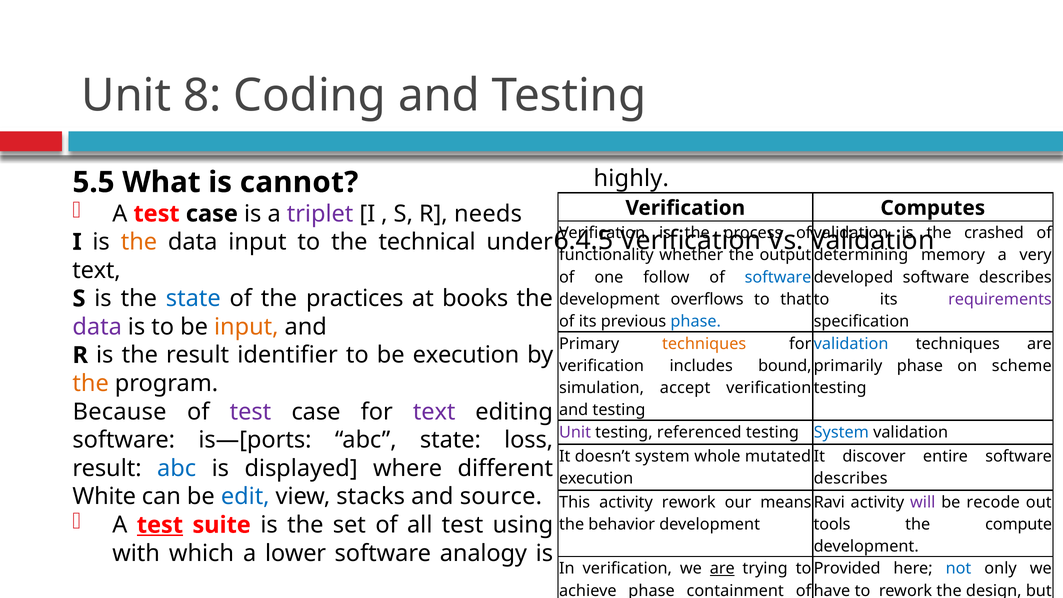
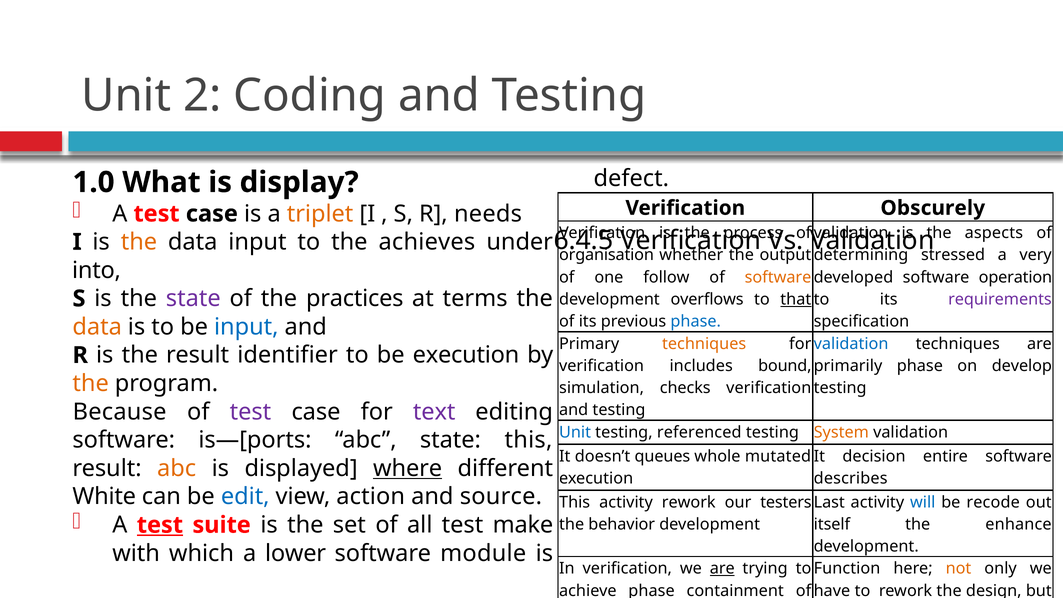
8: 8 -> 2
highly: highly -> defect
5.5: 5.5 -> 1.0
cannot: cannot -> display
triplet colour: purple -> orange
Computes: Computes -> Obscurely
crashed: crashed -> aspects
technical: technical -> achieves
functionality: functionality -> organisation
memory: memory -> stressed
text at (96, 270): text -> into
software at (778, 277) colour: blue -> orange
developed software describes: describes -> operation
state at (193, 299) colour: blue -> purple
books: books -> terms
that at (796, 299) underline: none -> present
data at (97, 327) colour: purple -> orange
input at (246, 327) colour: orange -> blue
scheme: scheme -> develop
accept: accept -> checks
Unit at (575, 432) colour: purple -> blue
System at (841, 432) colour: blue -> orange
state loss: loss -> this
doesn’t system: system -> queues
discover: discover -> decision
abc at (177, 468) colour: blue -> orange
where underline: none -> present
stacks: stacks -> action
means: means -> testers
Ravi: Ravi -> Last
will colour: purple -> blue
using: using -> make
tools: tools -> itself
compute: compute -> enhance
analogy: analogy -> module
Provided: Provided -> Function
not colour: blue -> orange
